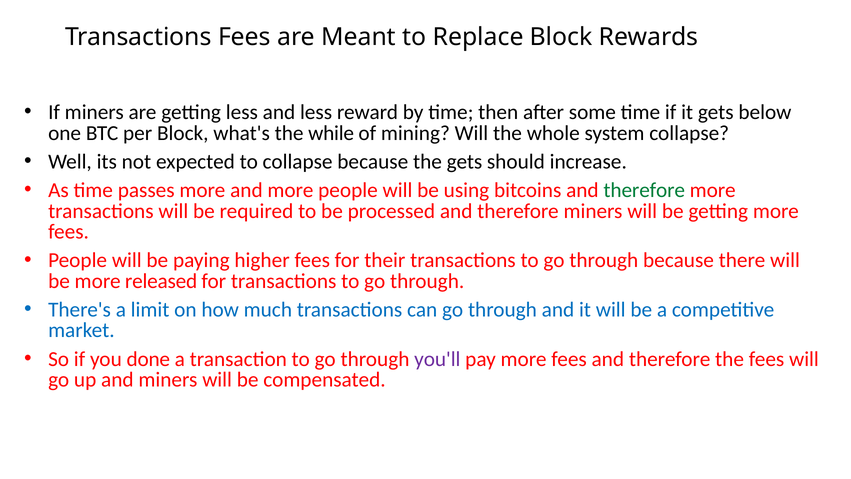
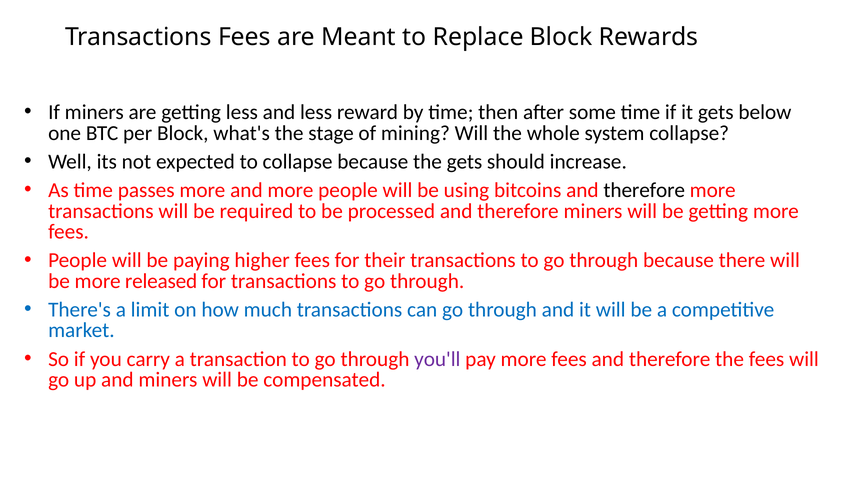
while: while -> stage
therefore at (644, 190) colour: green -> black
done: done -> carry
